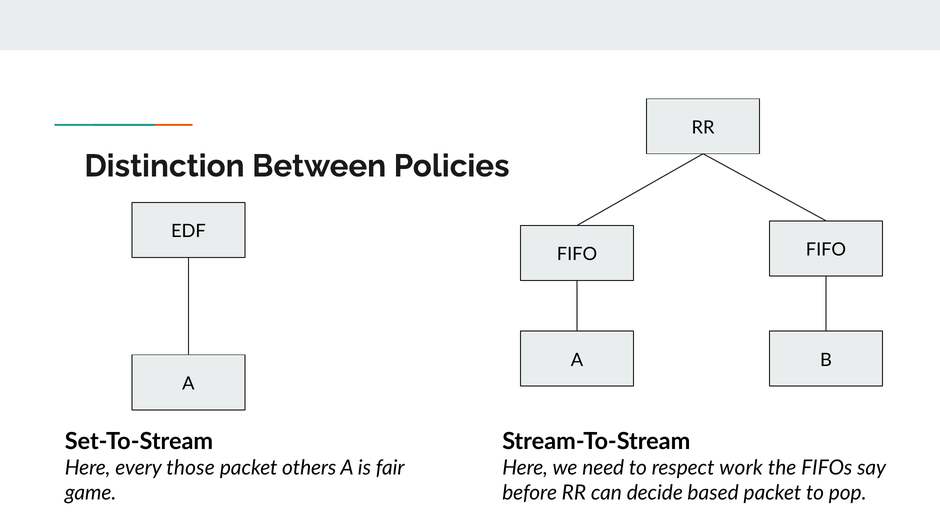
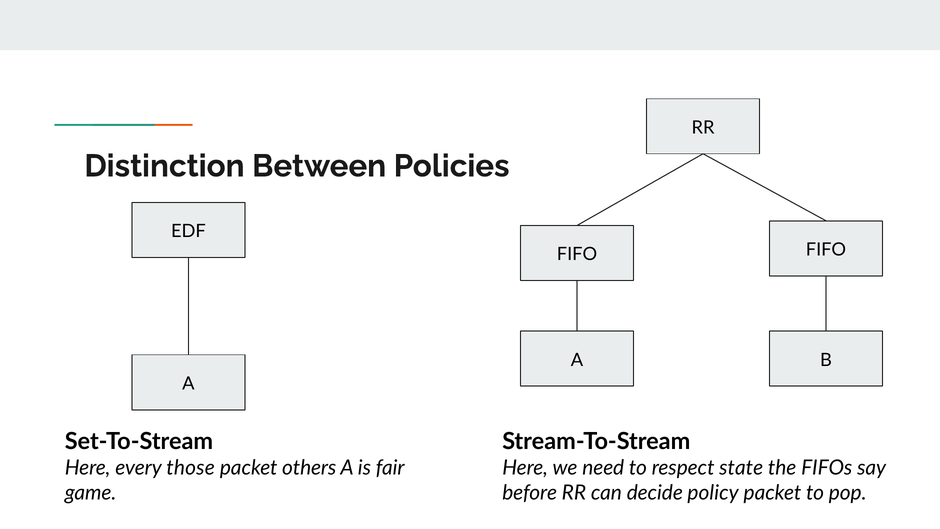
work: work -> state
based: based -> policy
